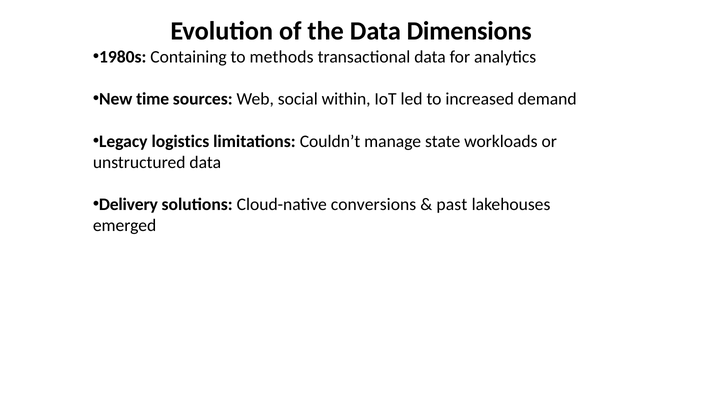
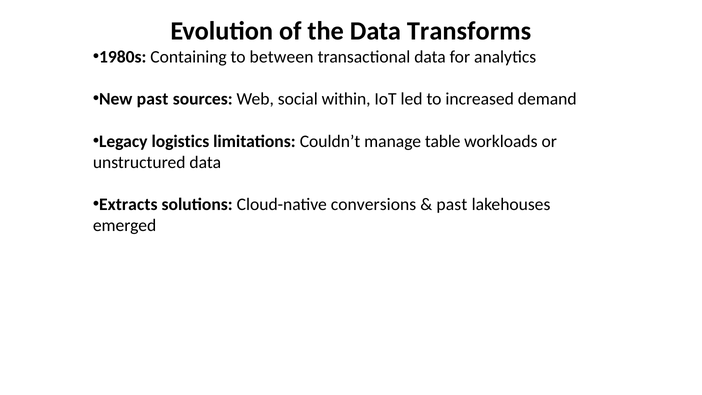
Dimensions: Dimensions -> Transforms
methods: methods -> between
New time: time -> past
state: state -> table
Delivery: Delivery -> Extracts
